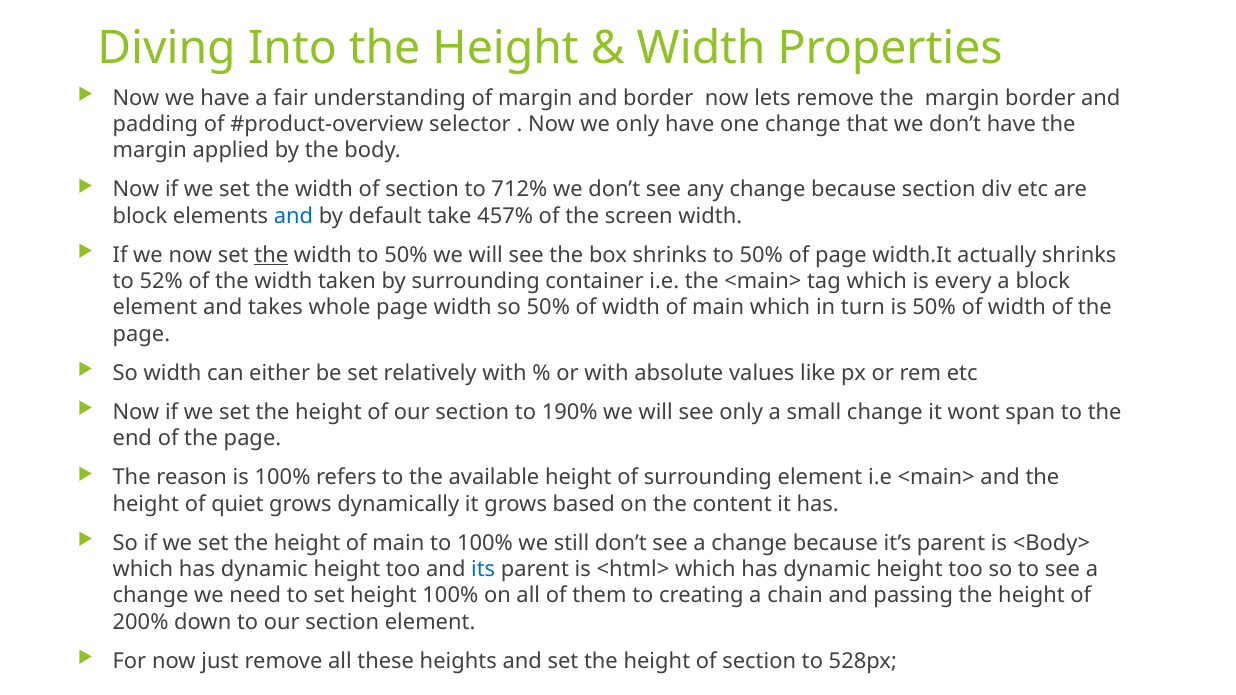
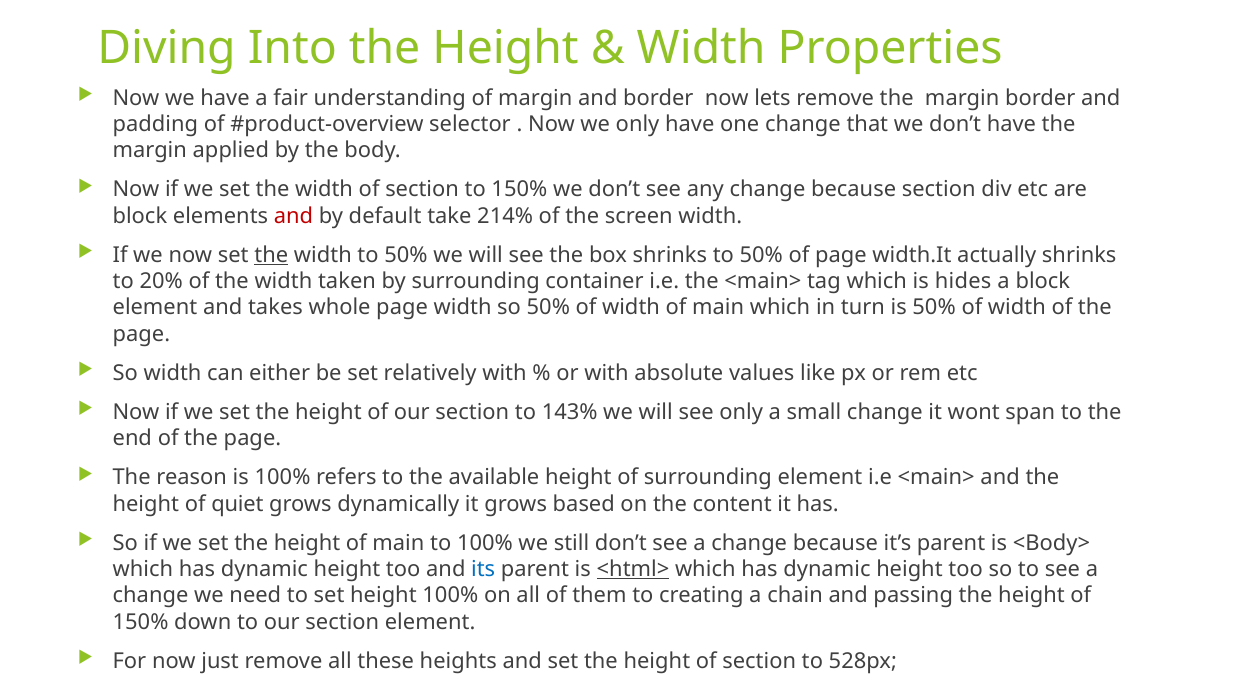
to 712%: 712% -> 150%
and at (293, 216) colour: blue -> red
457%: 457% -> 214%
52%: 52% -> 20%
every: every -> hides
190%: 190% -> 143%
<html> underline: none -> present
200% at (141, 622): 200% -> 150%
